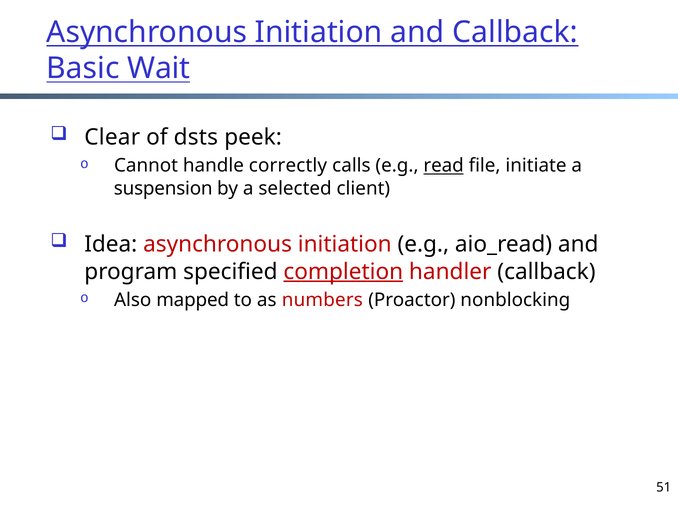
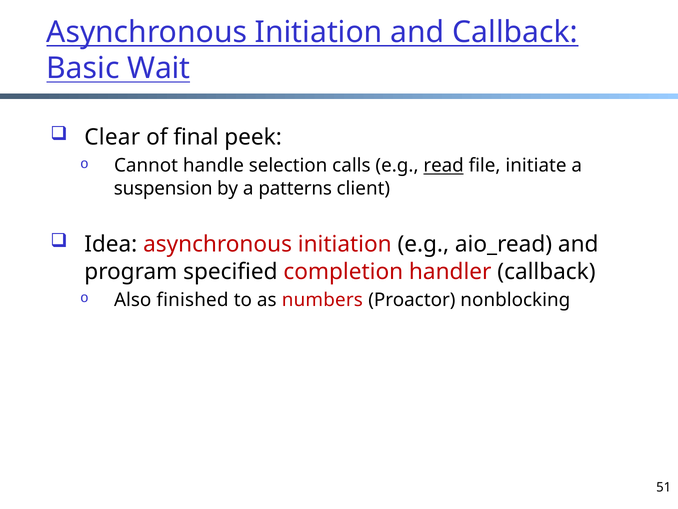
dsts: dsts -> final
correctly: correctly -> selection
selected: selected -> patterns
completion underline: present -> none
mapped: mapped -> finished
